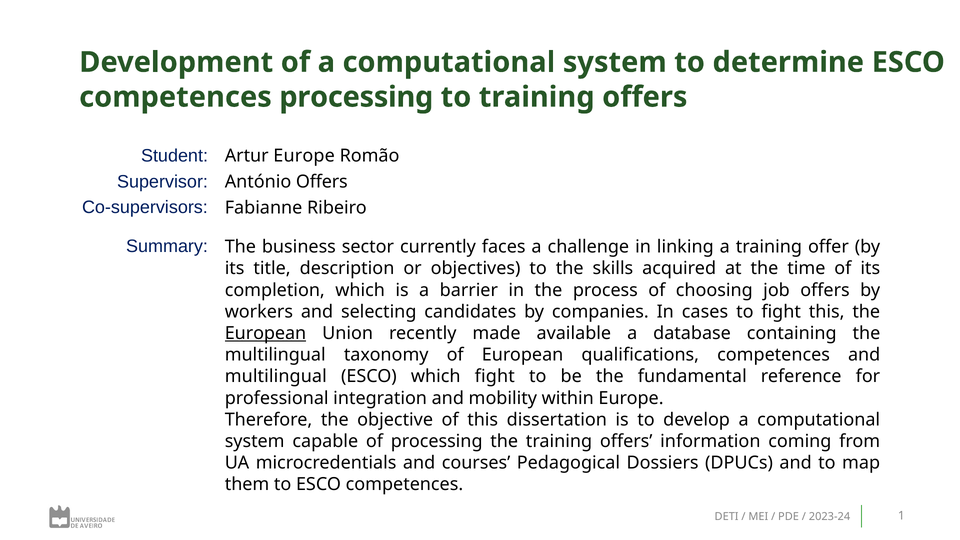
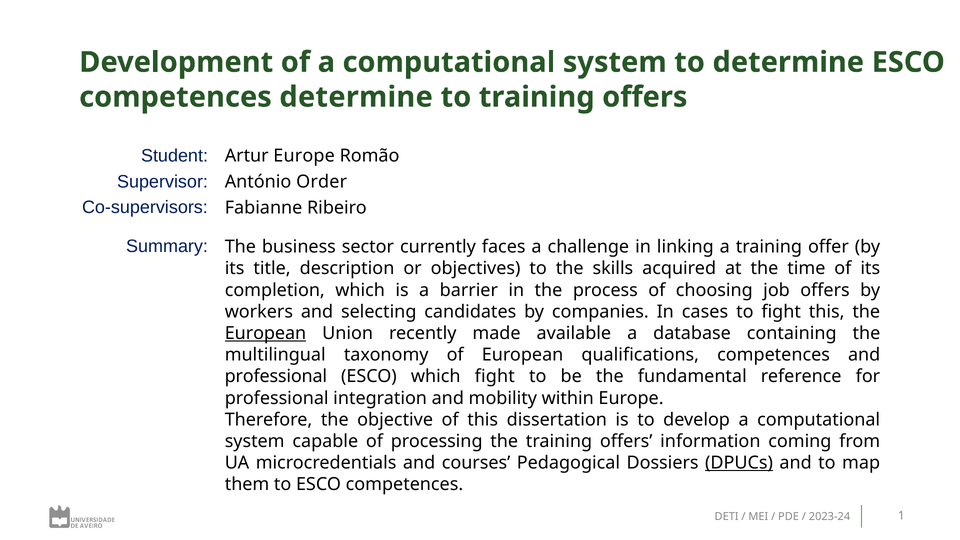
competences processing: processing -> determine
António Offers: Offers -> Order
multilingual at (276, 377): multilingual -> professional
DPUCs underline: none -> present
